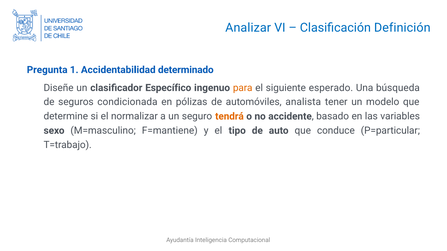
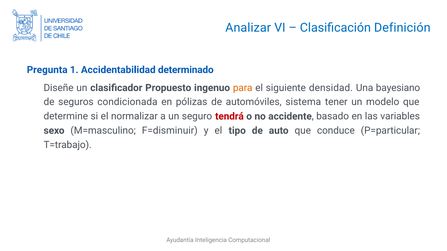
Específico: Específico -> Propuesto
esperado: esperado -> densidad
búsqueda: búsqueda -> bayesiano
analista: analista -> sistema
tendrá colour: orange -> red
F=mantiene: F=mantiene -> F=disminuir
